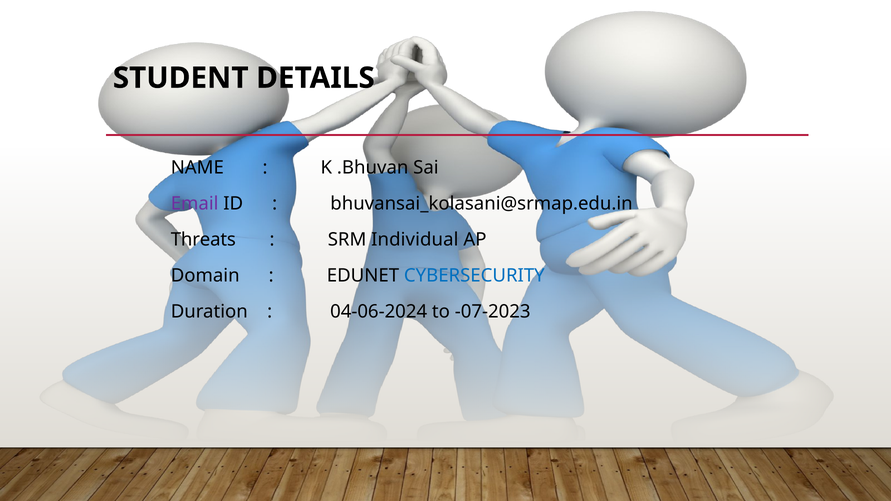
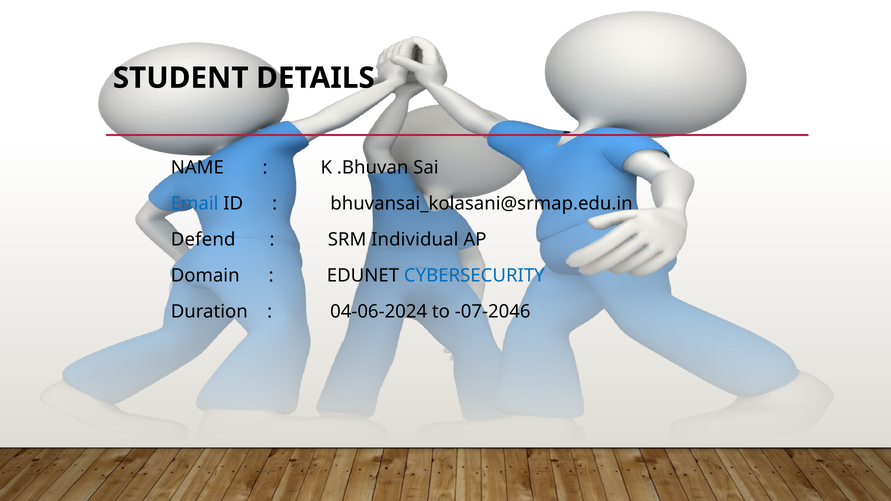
Email colour: purple -> blue
Threats: Threats -> Defend
-07-2023: -07-2023 -> -07-2046
